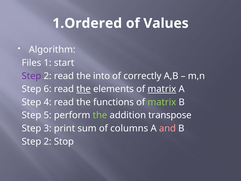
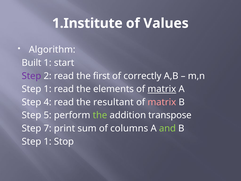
1.Ordered: 1.Ordered -> 1.Institute
Files: Files -> Built
into: into -> first
6 at (48, 89): 6 -> 1
the at (84, 89) underline: present -> none
functions: functions -> resultant
matrix at (162, 102) colour: light green -> pink
3: 3 -> 7
and colour: pink -> light green
2 at (48, 141): 2 -> 1
